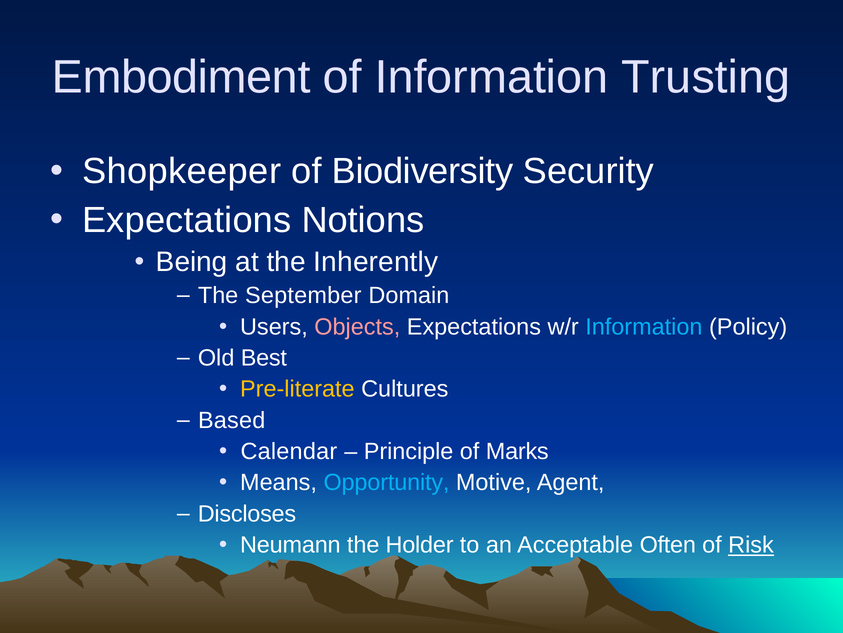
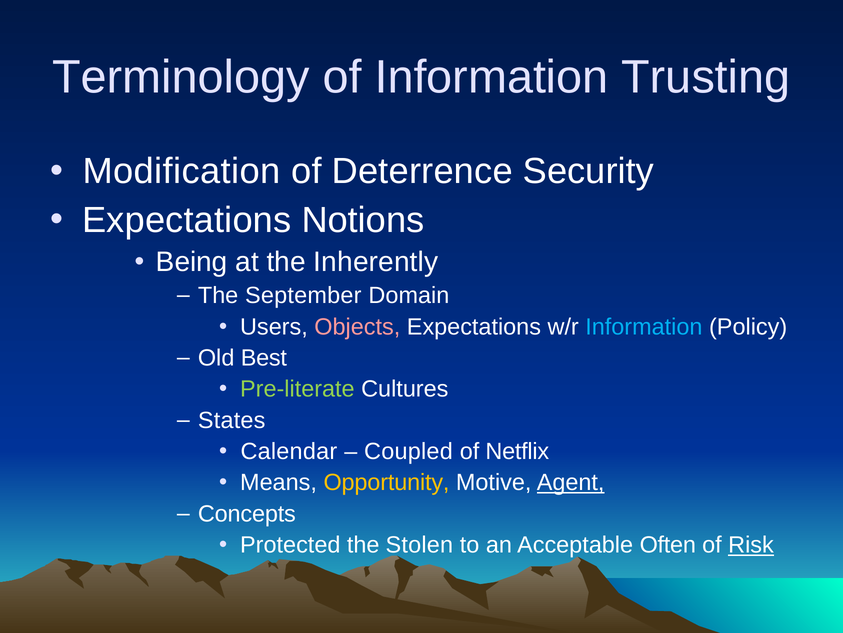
Embodiment: Embodiment -> Terminology
Shopkeeper: Shopkeeper -> Modification
Biodiversity: Biodiversity -> Deterrence
Pre-literate colour: yellow -> light green
Based: Based -> States
Principle: Principle -> Coupled
Marks: Marks -> Netflix
Opportunity colour: light blue -> yellow
Agent underline: none -> present
Discloses: Discloses -> Concepts
Neumann: Neumann -> Protected
Holder: Holder -> Stolen
